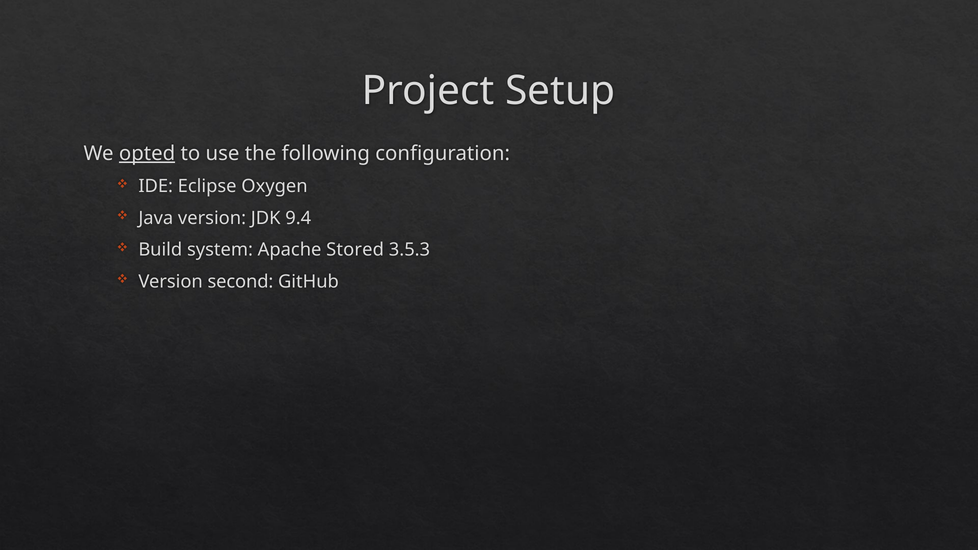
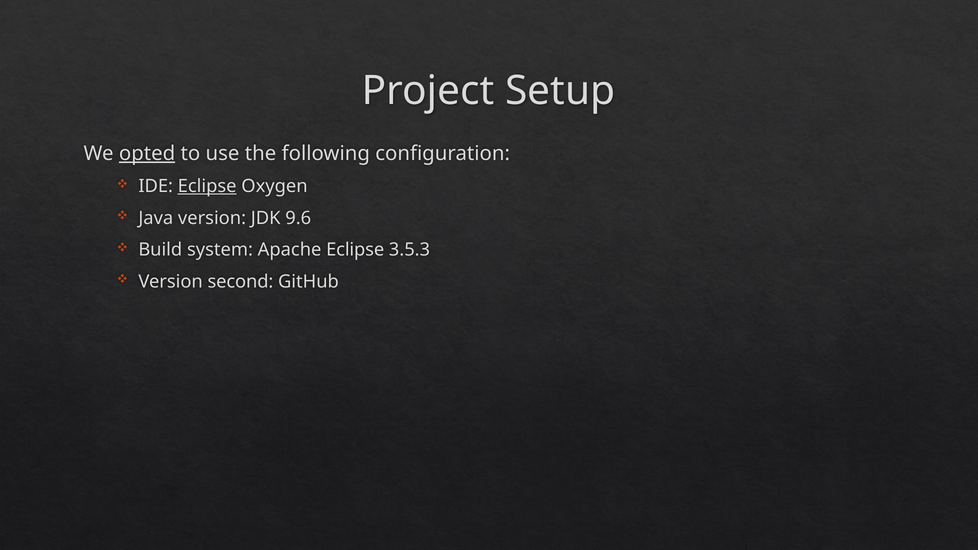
Eclipse at (207, 186) underline: none -> present
9.4: 9.4 -> 9.6
Apache Stored: Stored -> Eclipse
